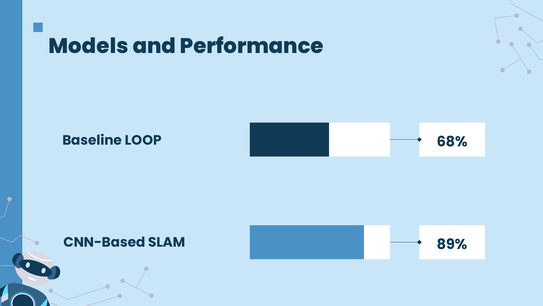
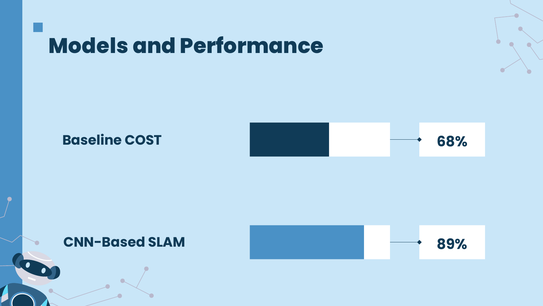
LOOP: LOOP -> COST
